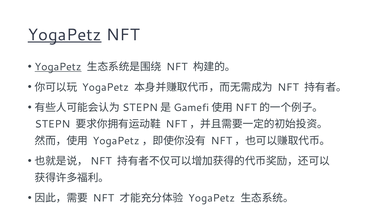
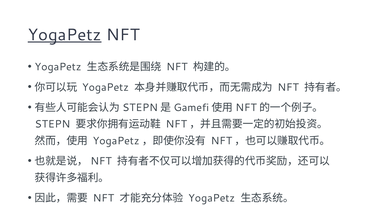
YogaPetz at (58, 67) underline: present -> none
